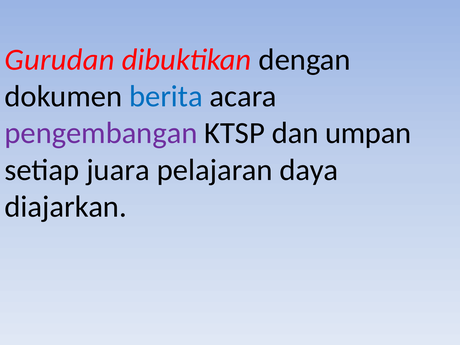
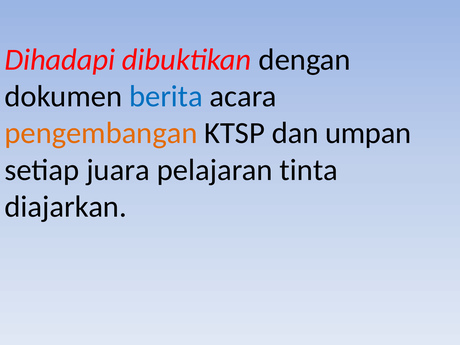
Gurudan: Gurudan -> Dihadapi
pengembangan colour: purple -> orange
daya: daya -> tinta
